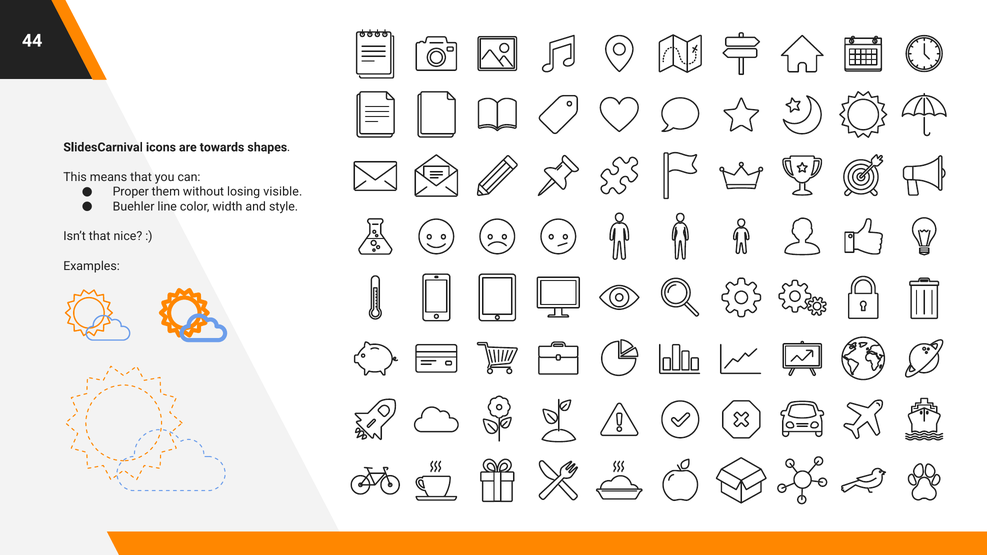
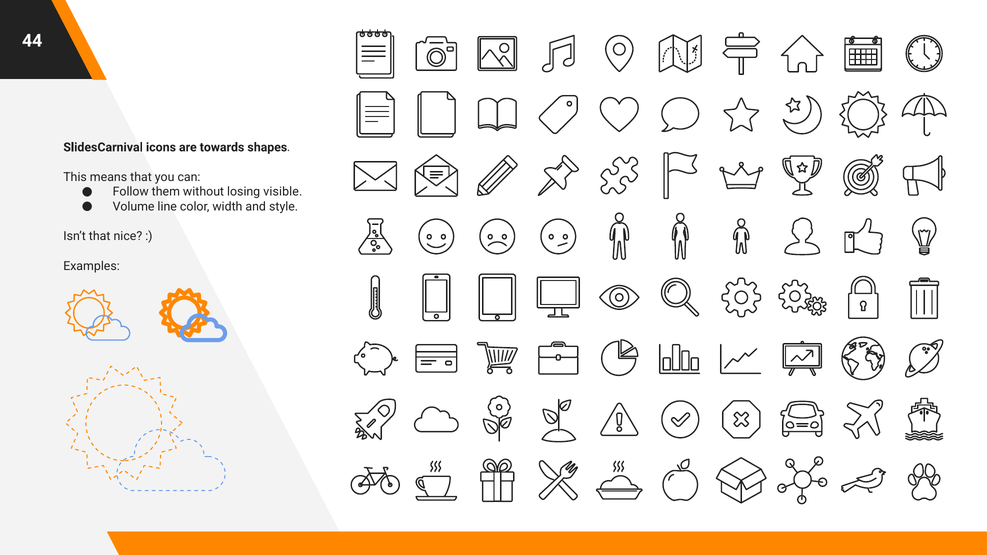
Proper: Proper -> Follow
Buehler: Buehler -> Volume
